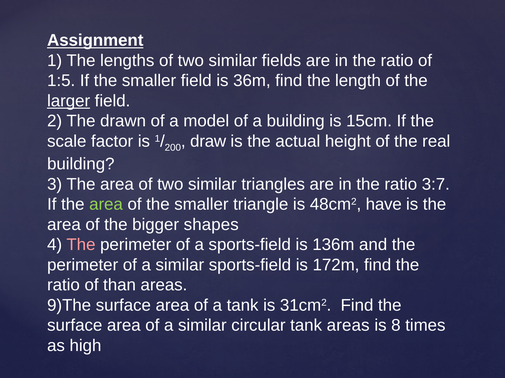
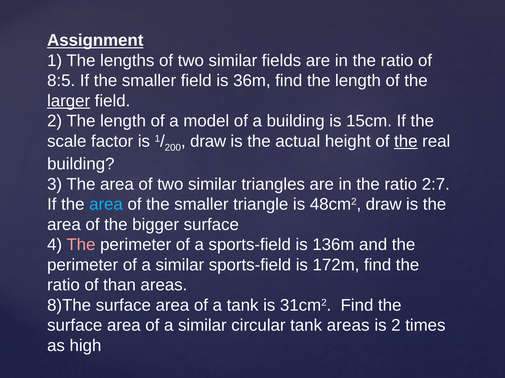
1:5: 1:5 -> 8:5
2 The drawn: drawn -> length
the at (406, 141) underline: none -> present
3:7: 3:7 -> 2:7
area at (106, 205) colour: light green -> light blue
48cm2 have: have -> draw
bigger shapes: shapes -> surface
9)The: 9)The -> 8)The
is 8: 8 -> 2
